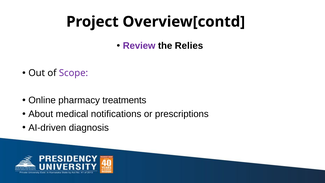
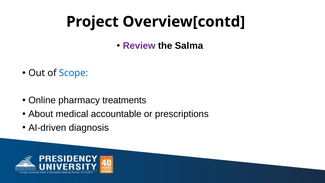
Relies: Relies -> Salma
Scope colour: purple -> blue
notifications: notifications -> accountable
